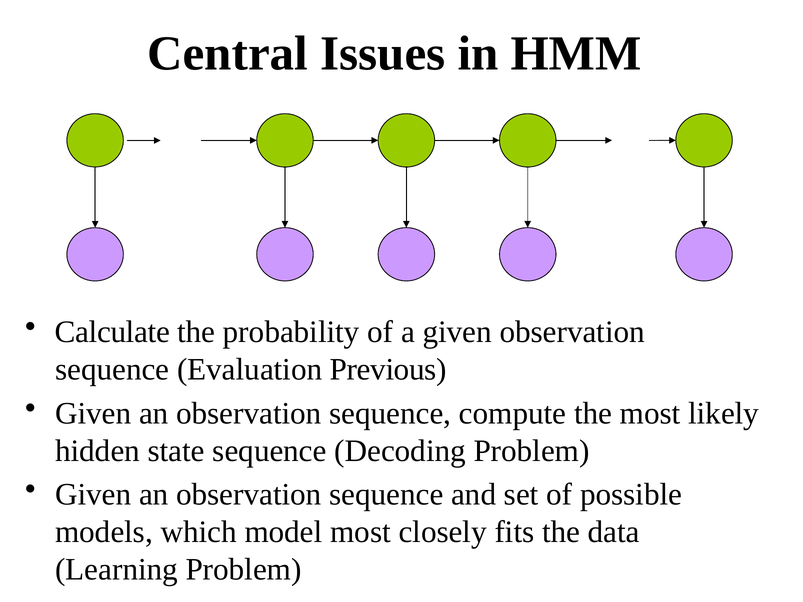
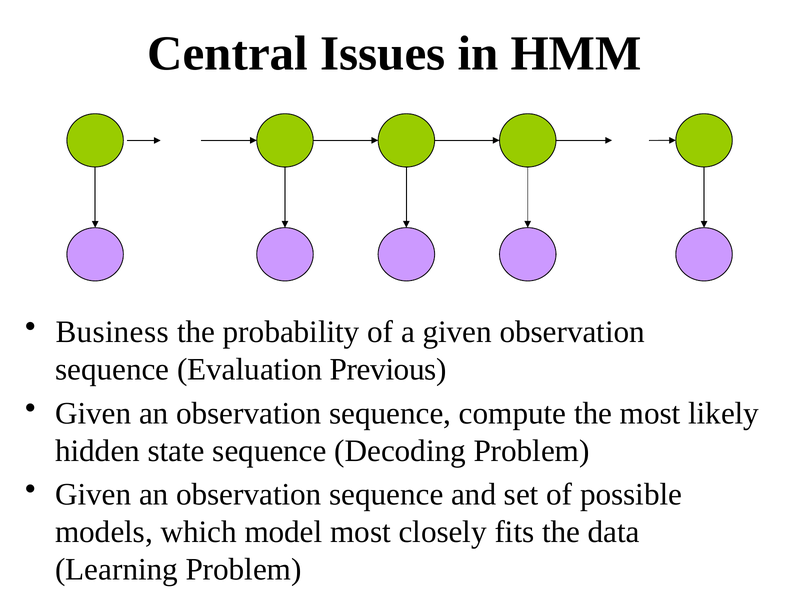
Calculate: Calculate -> Business
